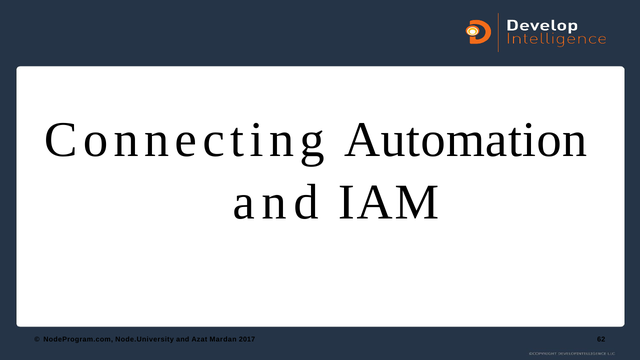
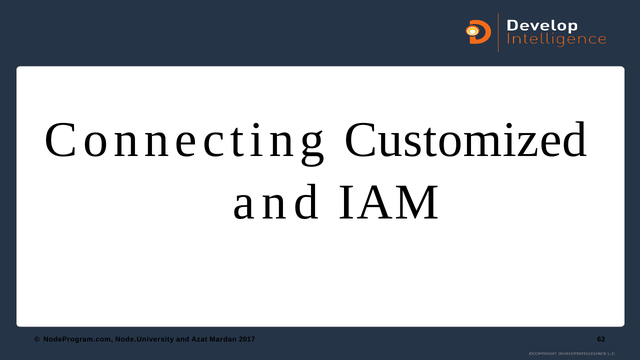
Automation: Automation -> Customized
